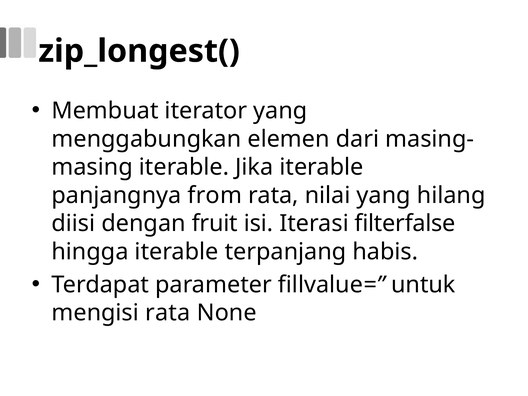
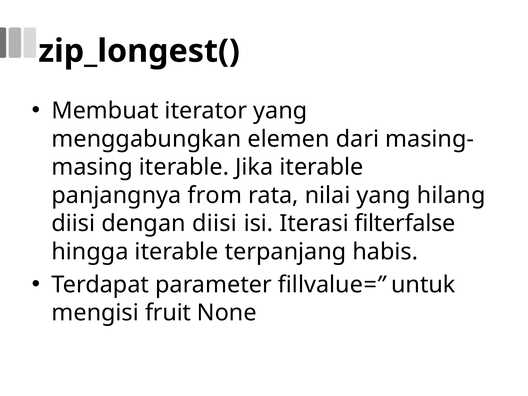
dengan fruit: fruit -> diisi
mengisi rata: rata -> fruit
